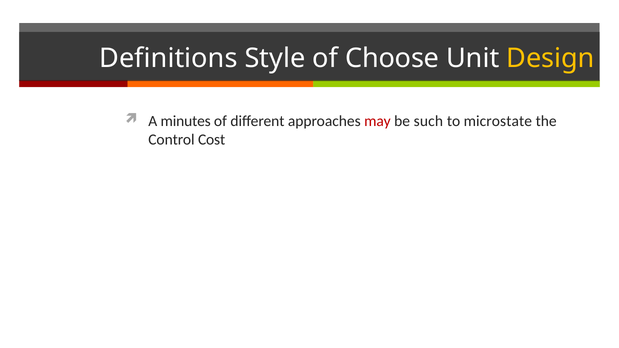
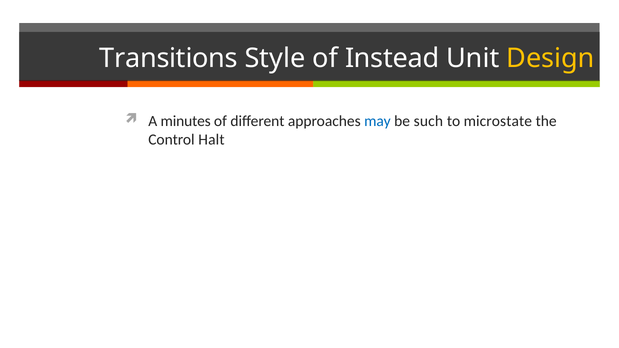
Definitions: Definitions -> Transitions
Choose: Choose -> Instead
may colour: red -> blue
Cost: Cost -> Halt
